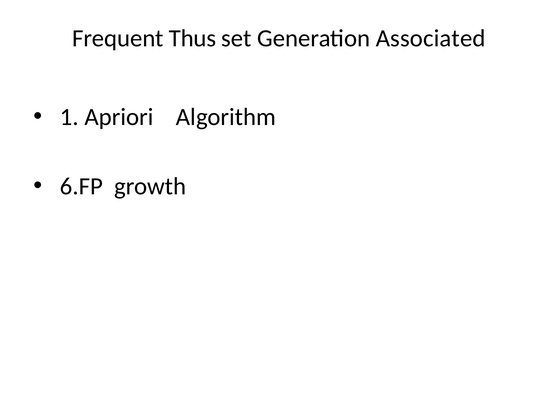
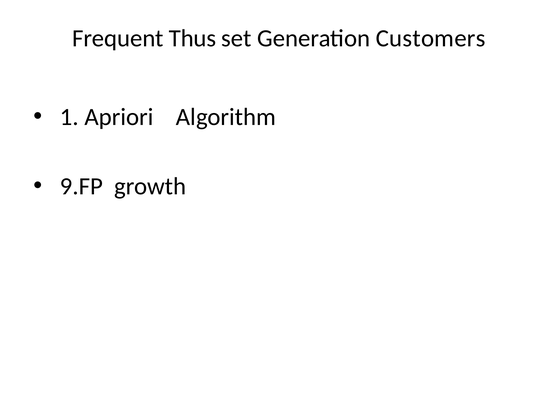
Associated: Associated -> Customers
6.FP: 6.FP -> 9.FP
